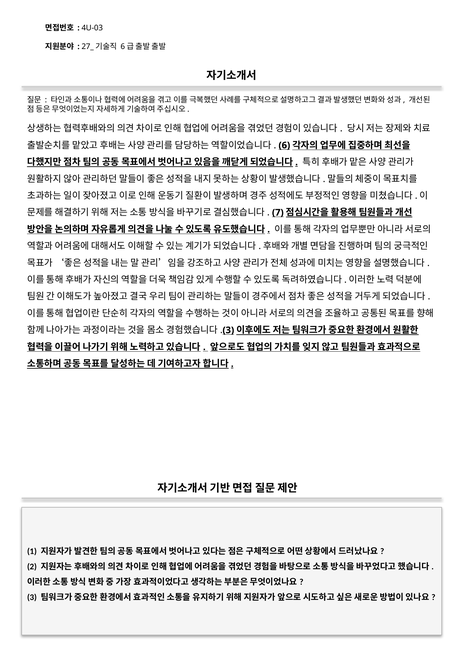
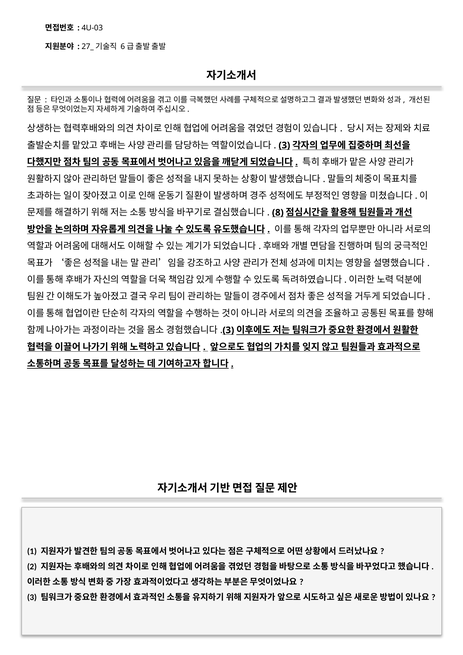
6 at (284, 145): 6 -> 3
7: 7 -> 8
